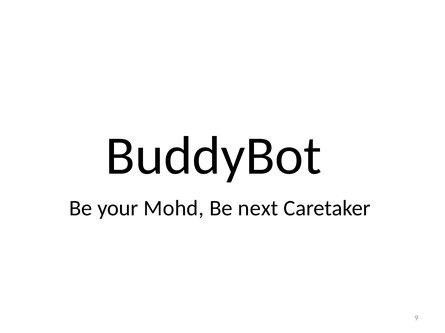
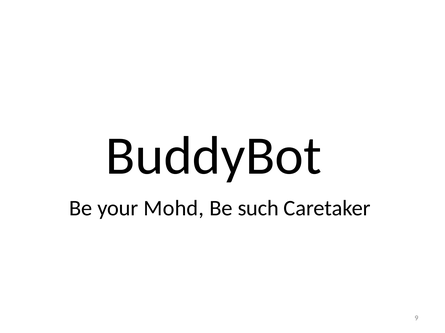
next: next -> such
